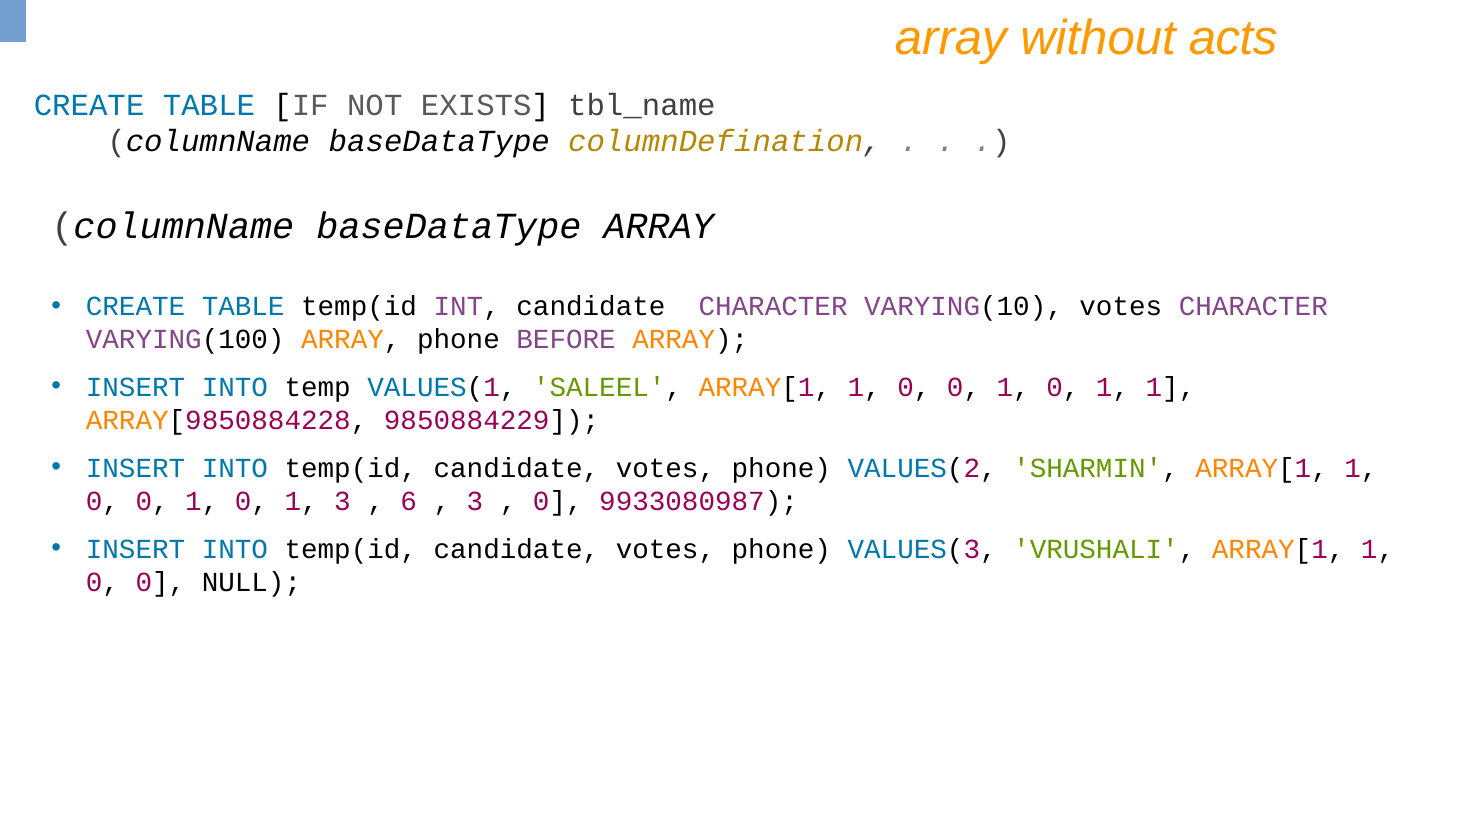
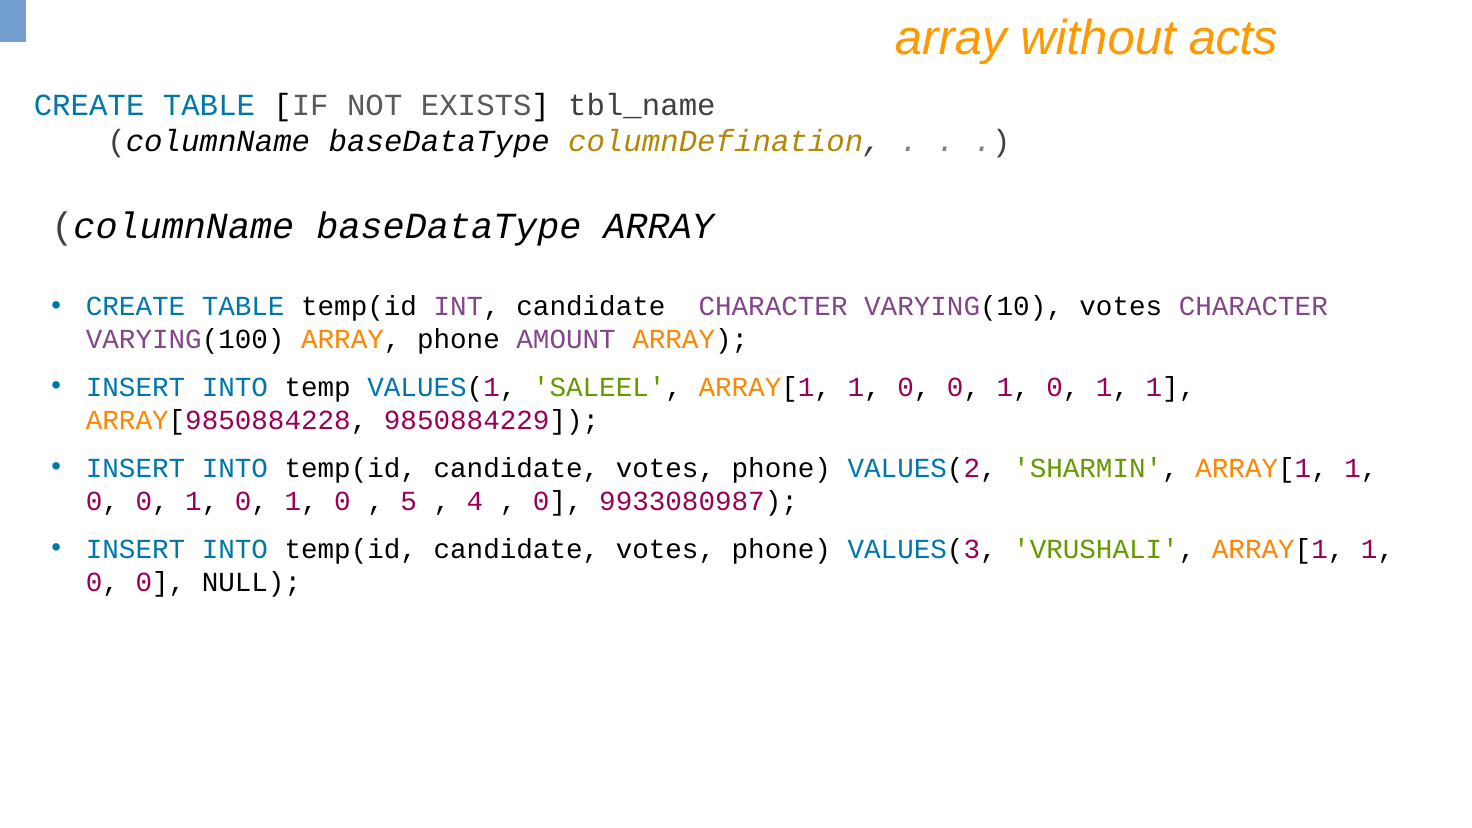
BEFORE: BEFORE -> AMOUNT
1 0 1 3: 3 -> 0
6: 6 -> 5
3 at (475, 501): 3 -> 4
